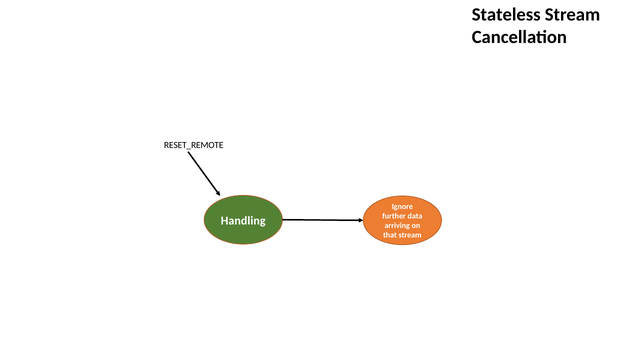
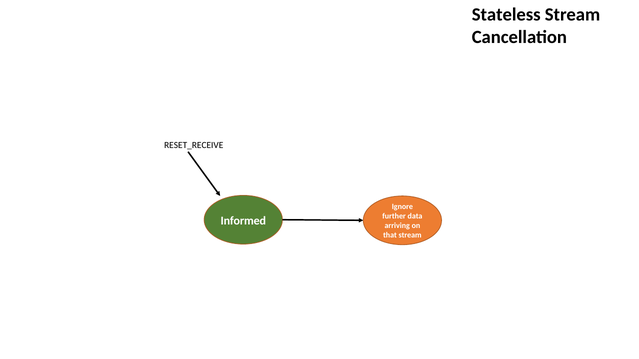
RESET_REMOTE: RESET_REMOTE -> RESET_RECEIVE
Handling: Handling -> Informed
